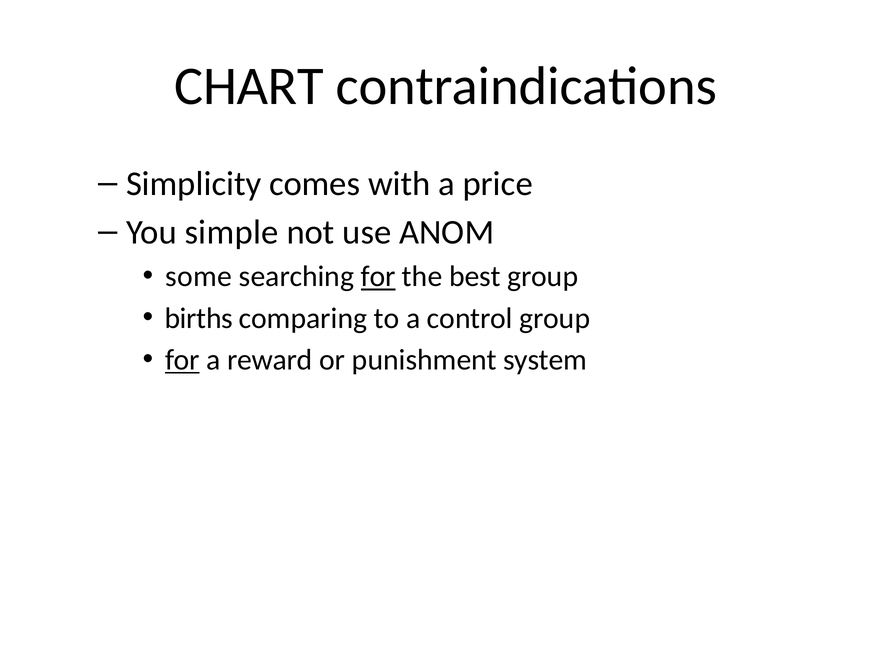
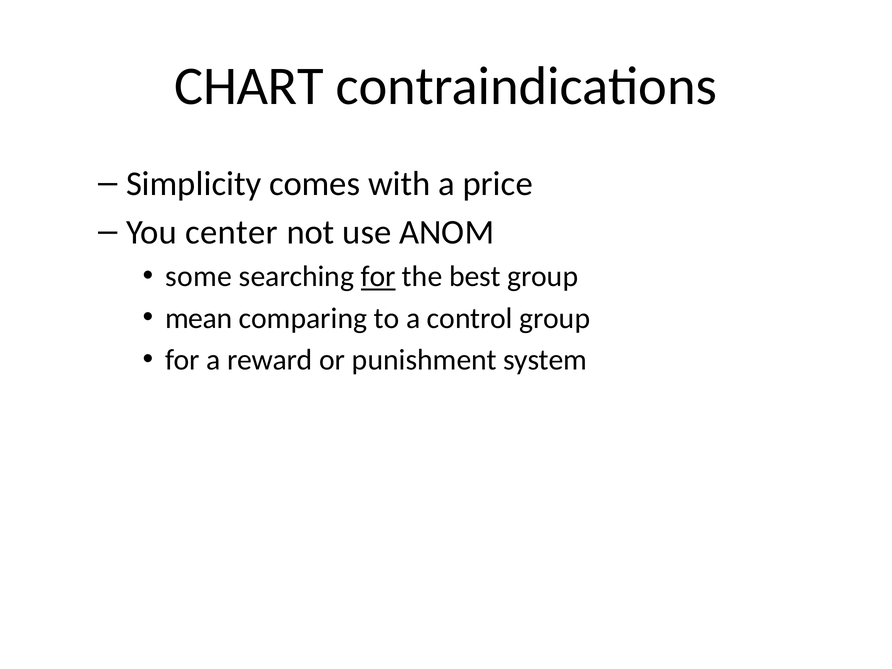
simple: simple -> center
births: births -> mean
for at (182, 360) underline: present -> none
